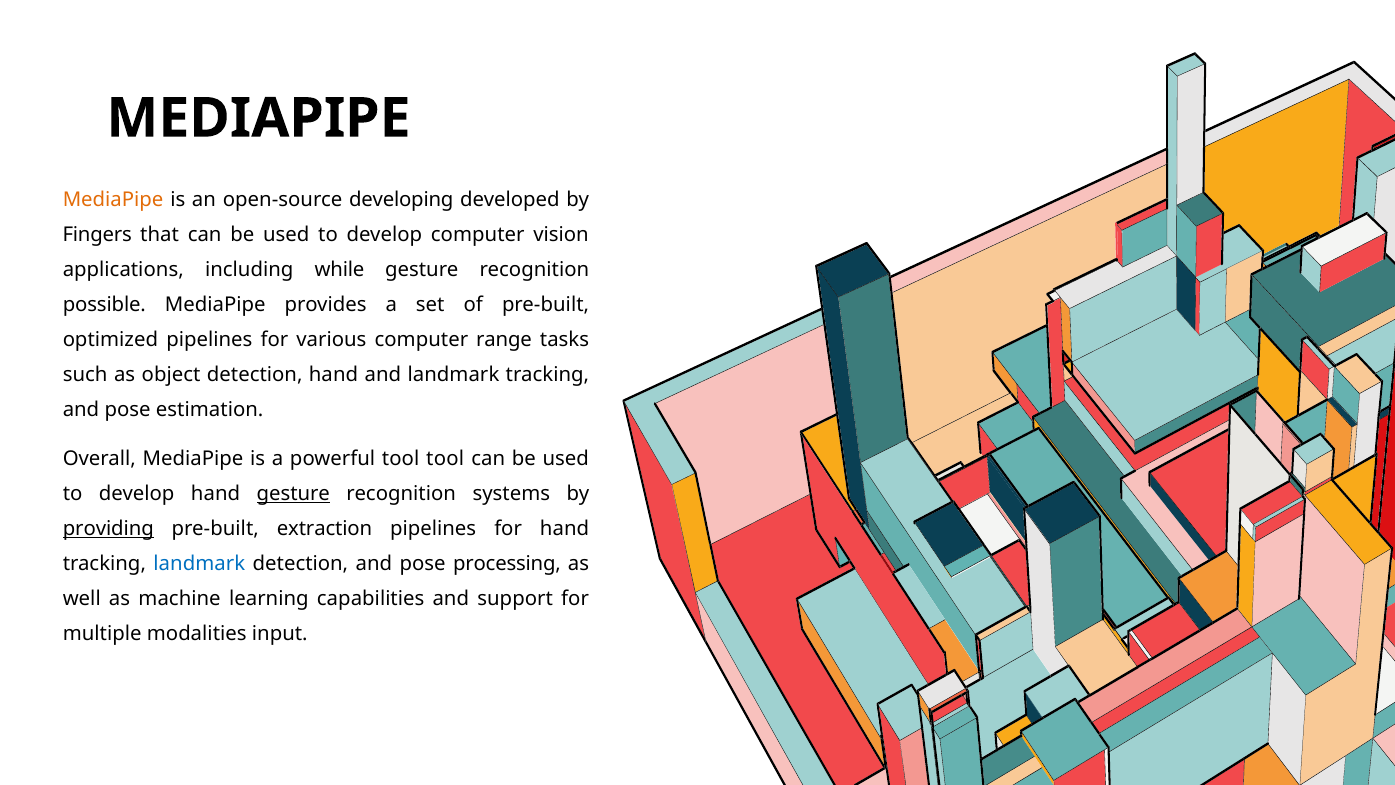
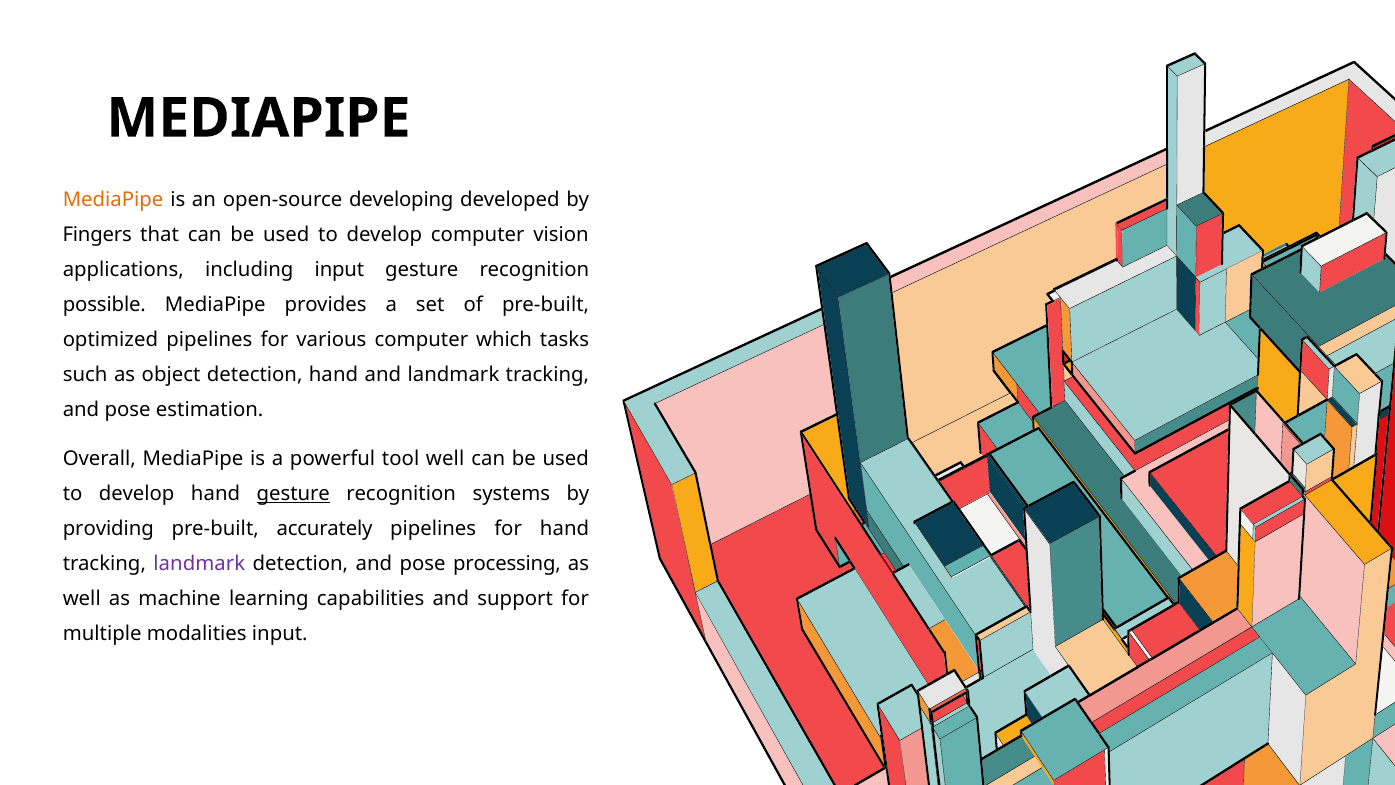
including while: while -> input
range: range -> which
tool tool: tool -> well
providing underline: present -> none
extraction: extraction -> accurately
landmark at (199, 564) colour: blue -> purple
